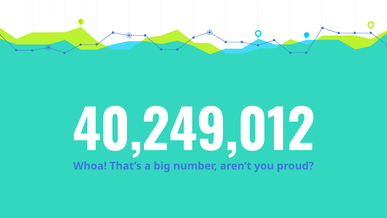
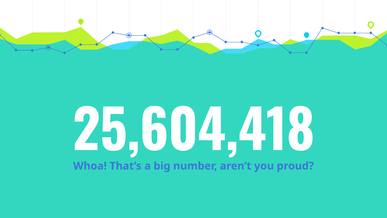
40,249,012: 40,249,012 -> 25,604,418
